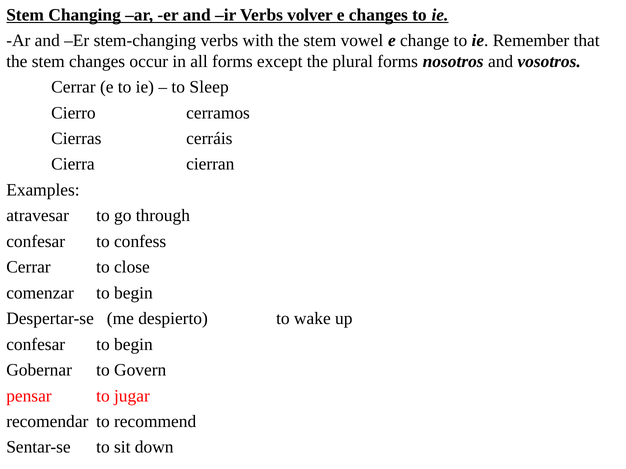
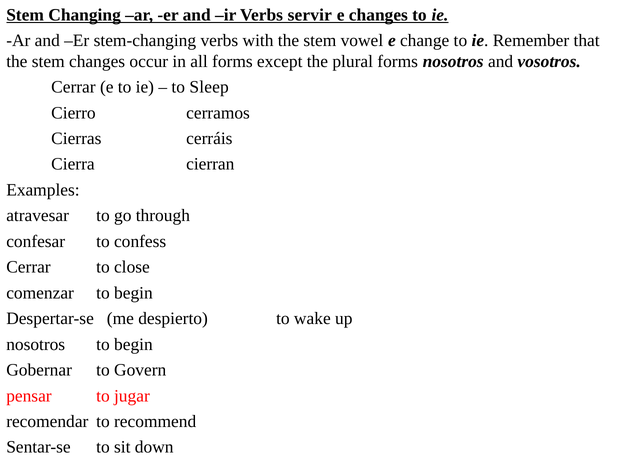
volver: volver -> servir
confesar at (36, 345): confesar -> nosotros
